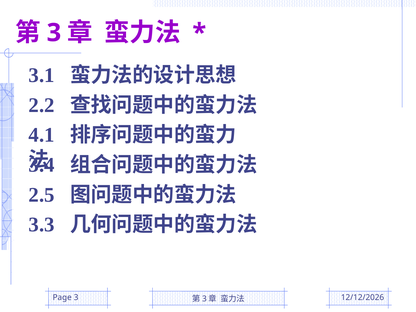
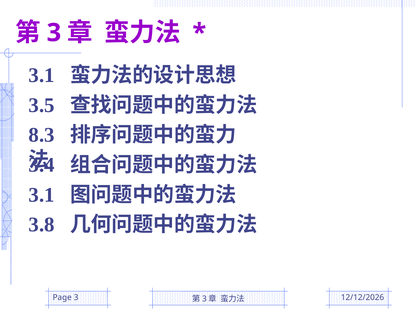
2.2: 2.2 -> 3.5
4.1: 4.1 -> 8.3
2.5 at (42, 195): 2.5 -> 3.1
3.3: 3.3 -> 3.8
